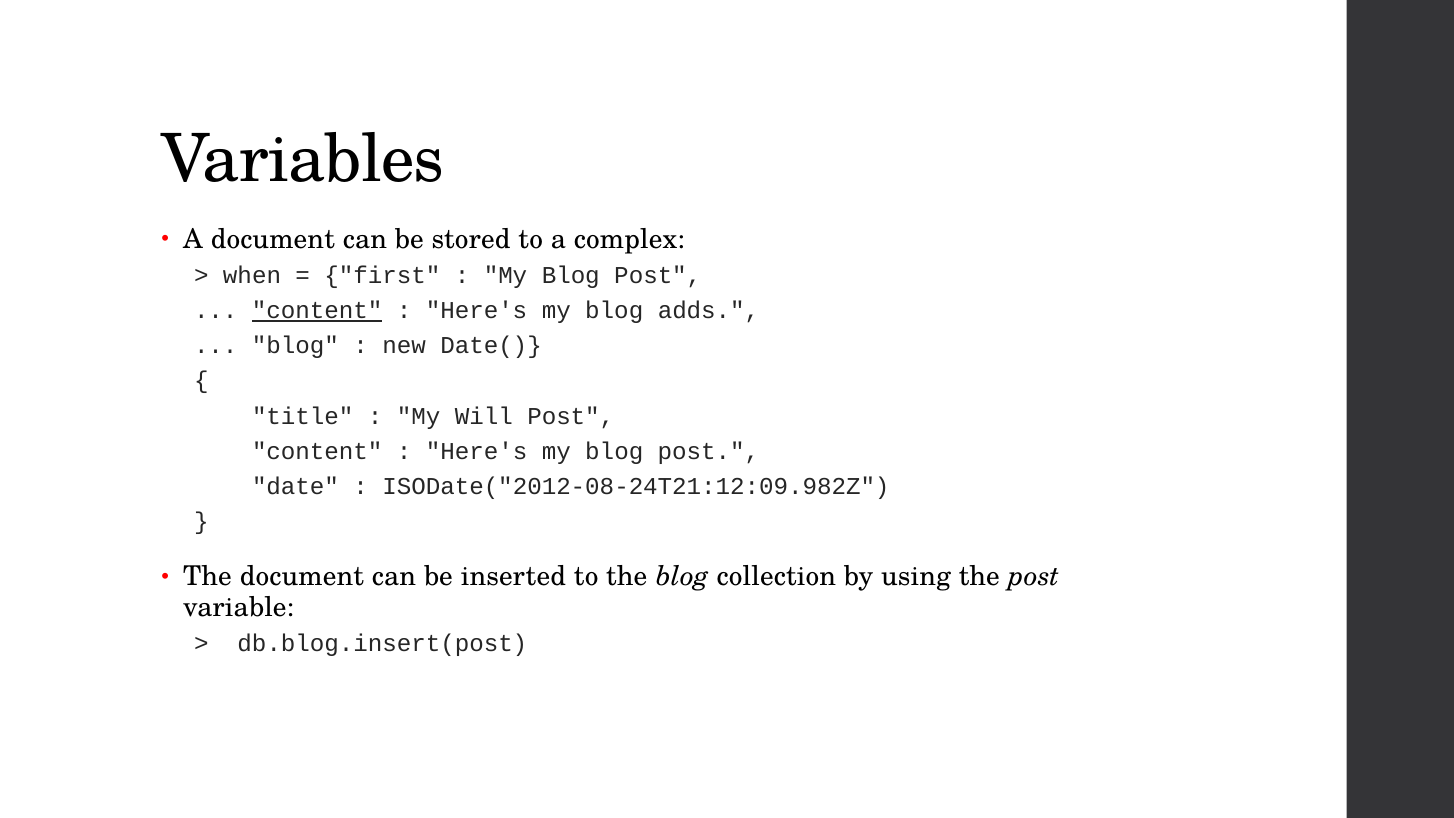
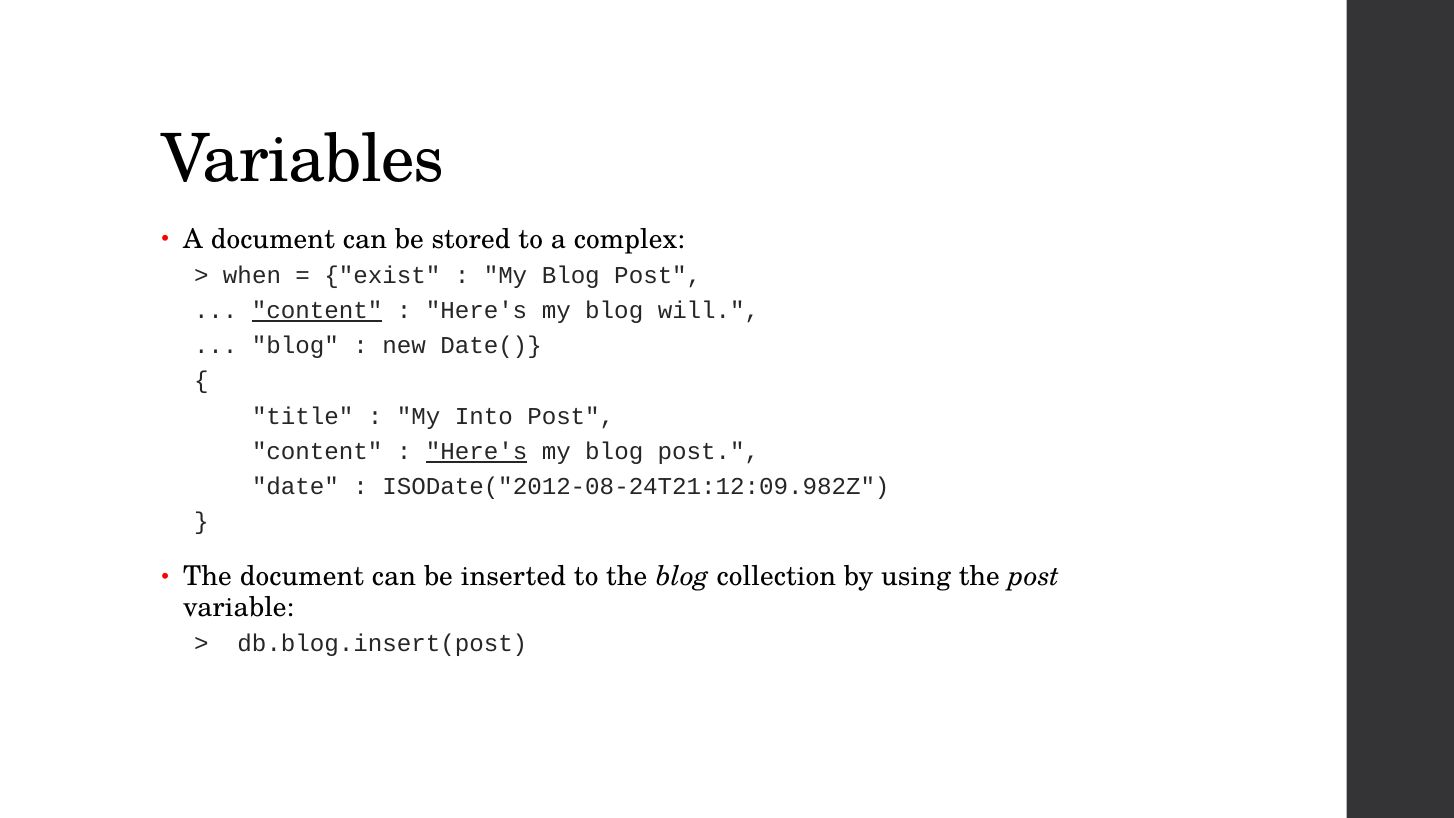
first: first -> exist
adds: adds -> will
Will: Will -> Into
Here's at (477, 451) underline: none -> present
